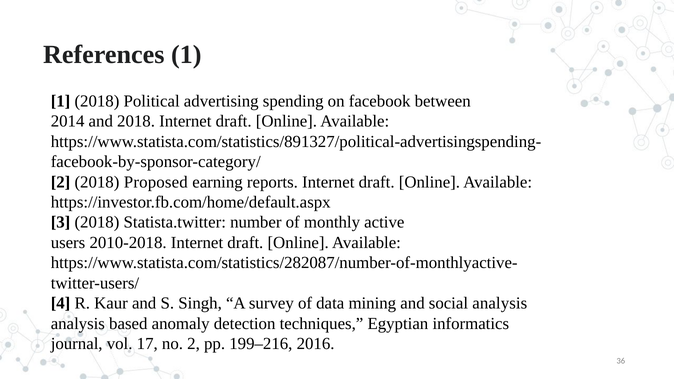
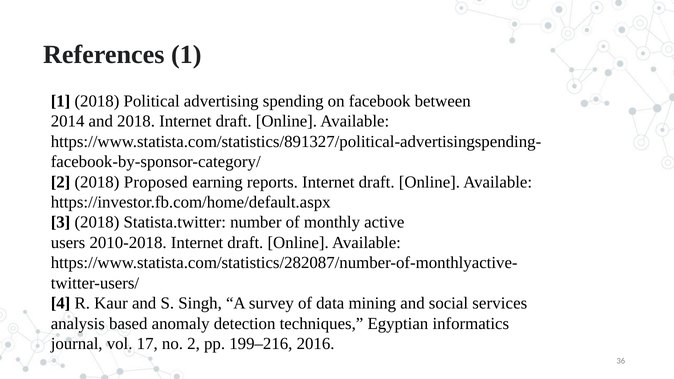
social analysis: analysis -> services
